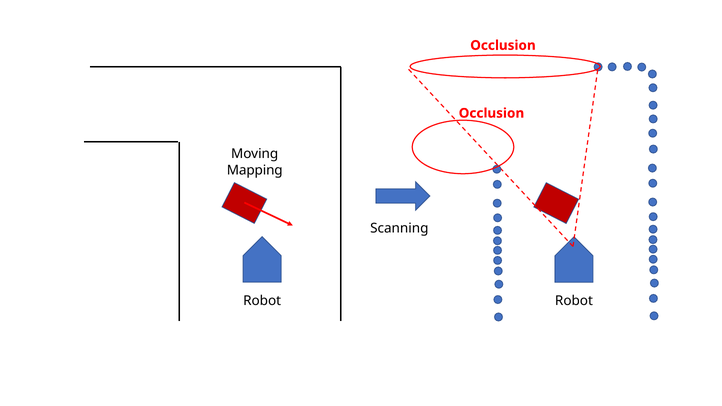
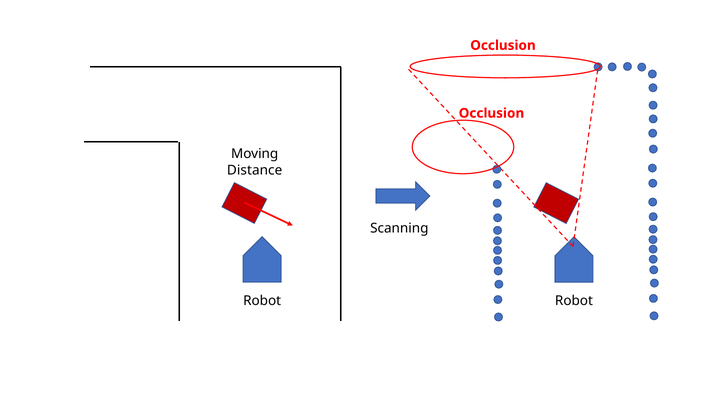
Mapping: Mapping -> Distance
